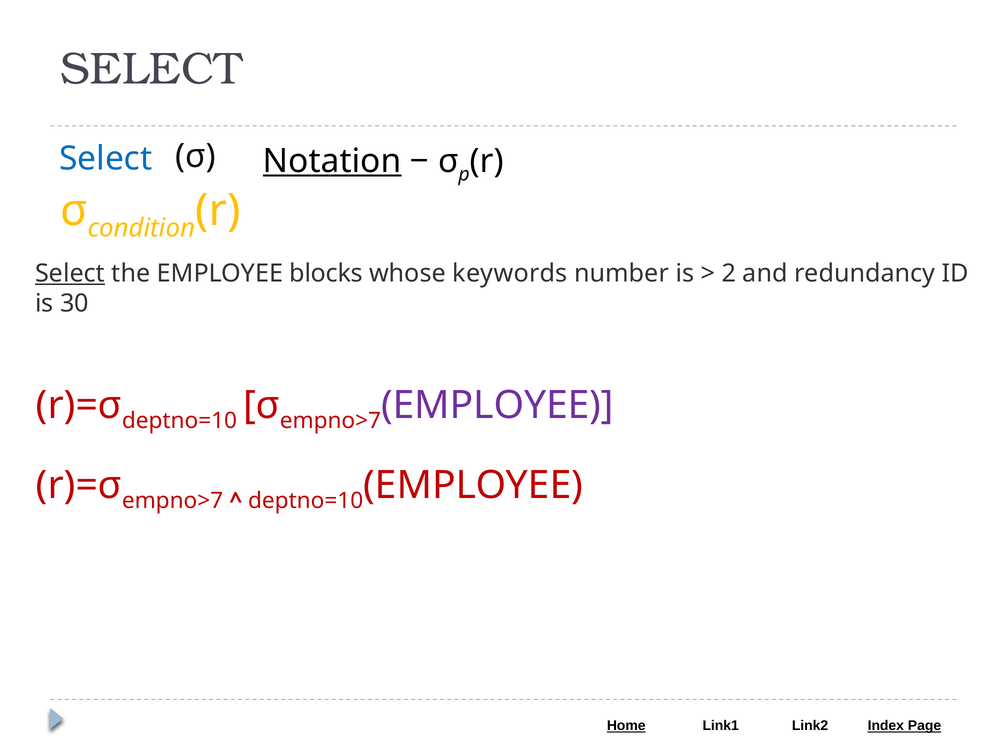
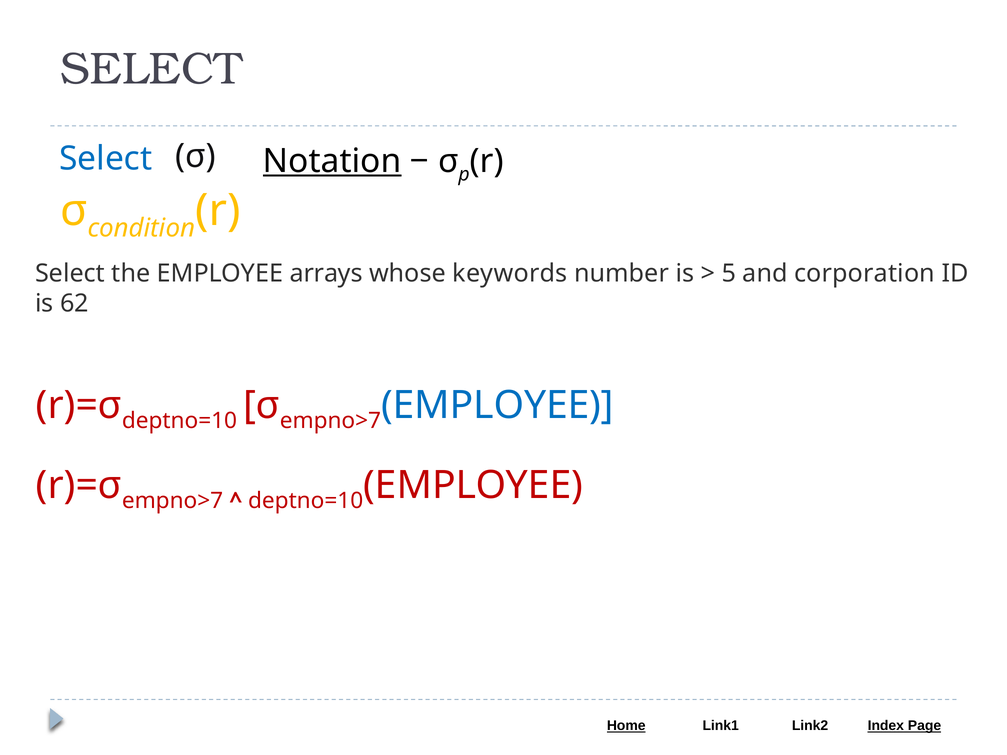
Select at (70, 274) underline: present -> none
blocks: blocks -> arrays
2: 2 -> 5
redundancy: redundancy -> corporation
30: 30 -> 62
EMPLOYEE at (498, 405) colour: purple -> blue
